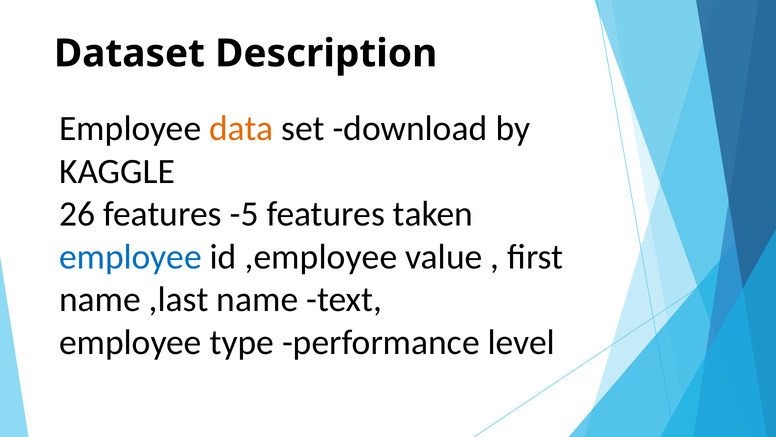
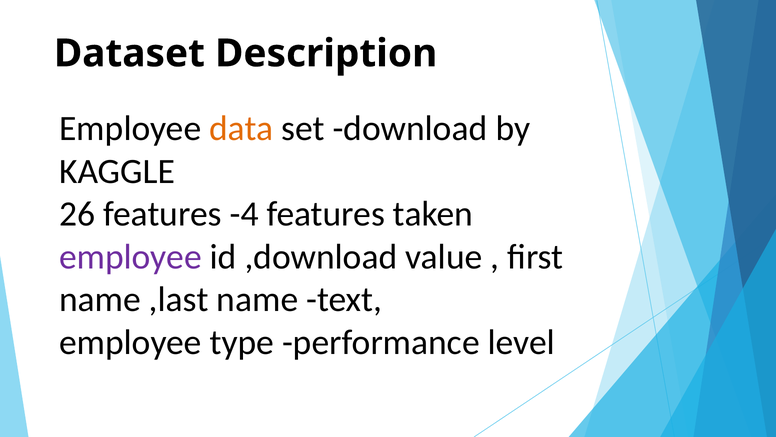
-5: -5 -> -4
employee at (130, 257) colour: blue -> purple
,employee: ,employee -> ,download
